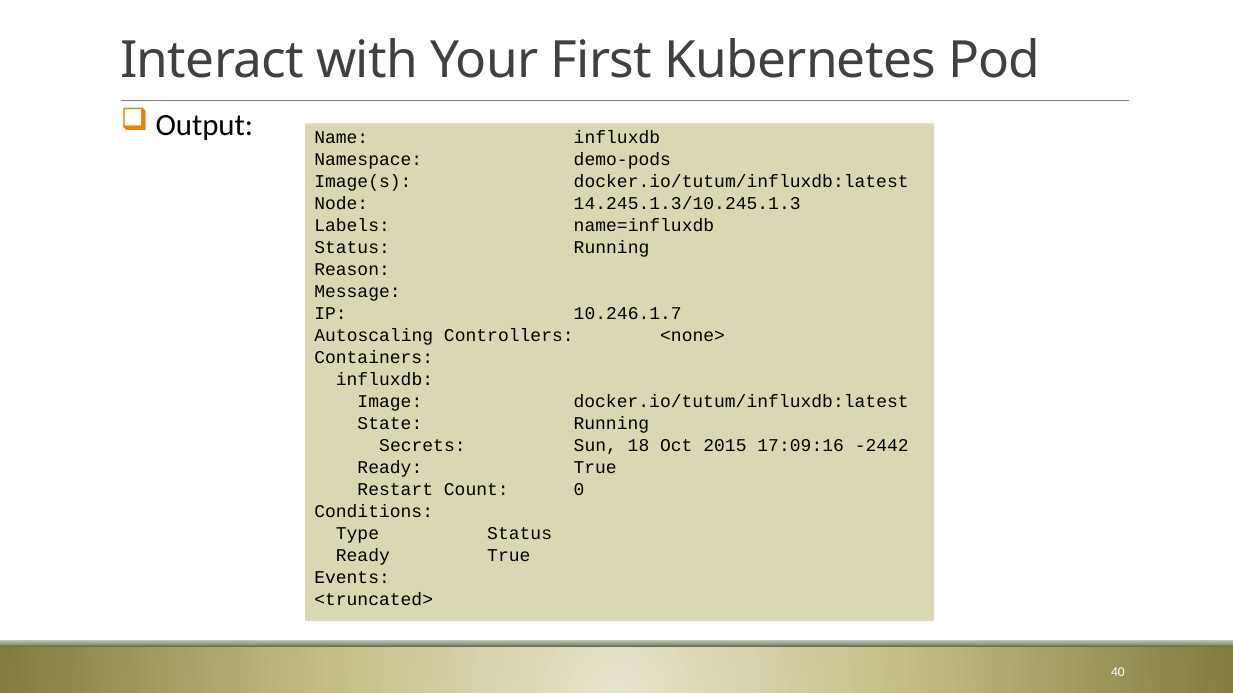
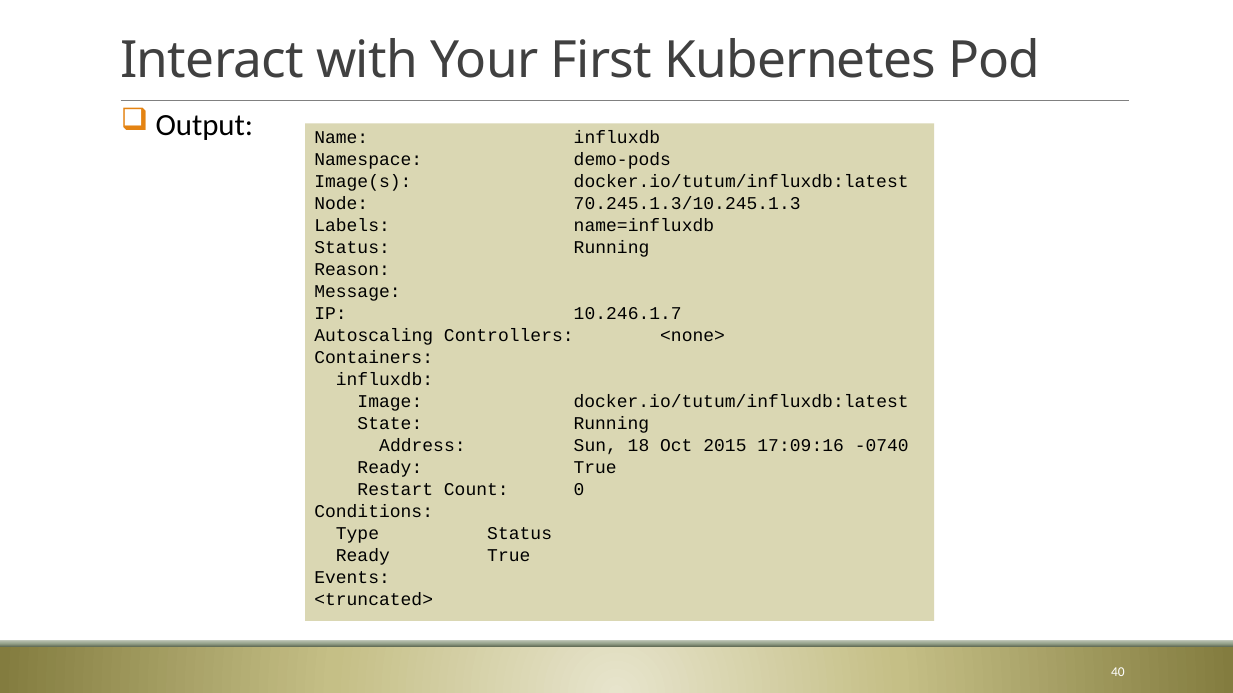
14.245.1.3/10.245.1.3: 14.245.1.3/10.245.1.3 -> 70.245.1.3/10.245.1.3
Secrets: Secrets -> Address
-2442: -2442 -> -0740
